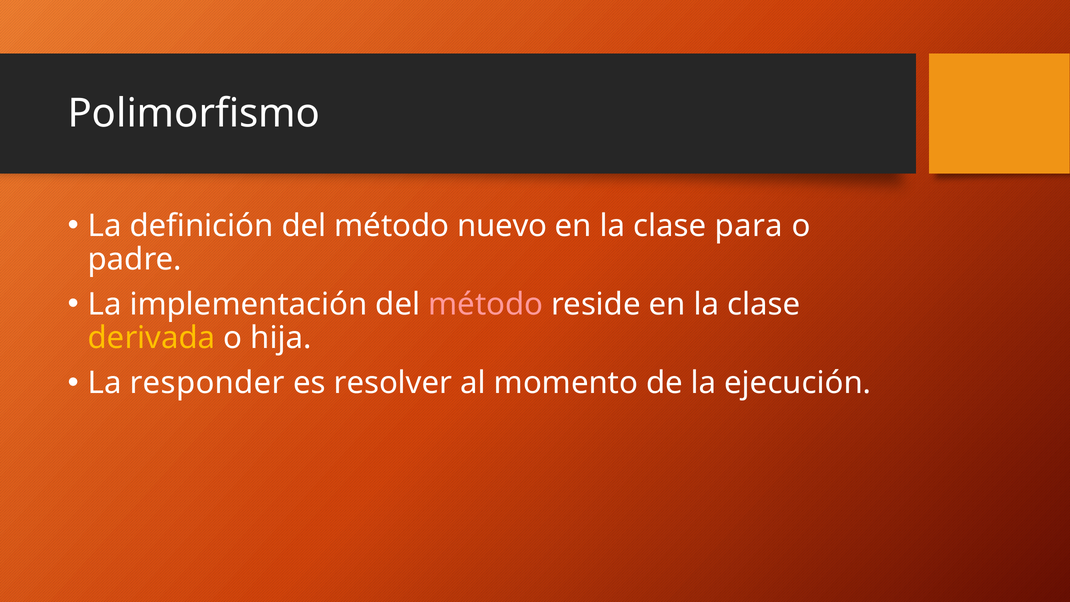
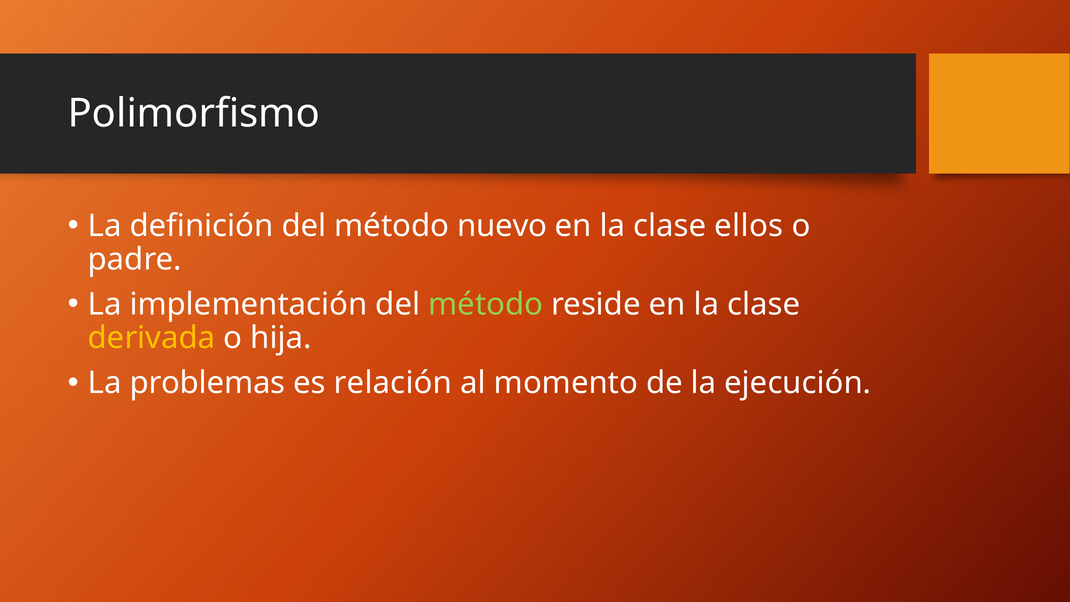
para: para -> ellos
método at (486, 304) colour: pink -> light green
responder: responder -> problemas
resolver: resolver -> relación
